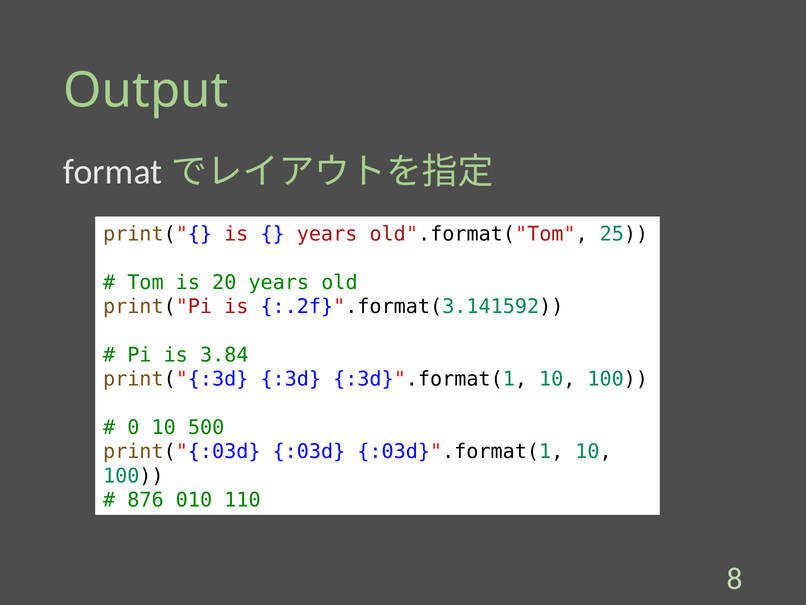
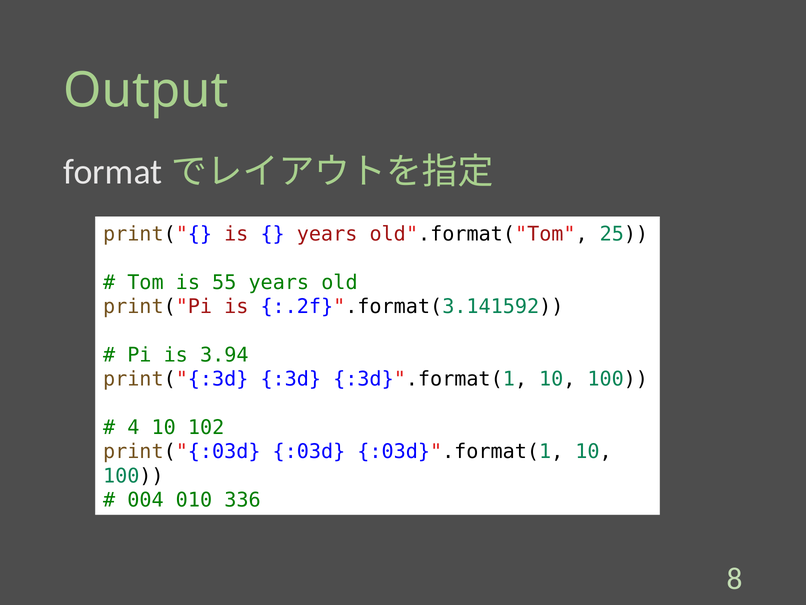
20: 20 -> 55
3.84: 3.84 -> 3.94
0: 0 -> 4
500: 500 -> 102
876: 876 -> 004
110: 110 -> 336
